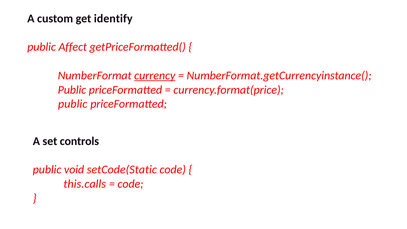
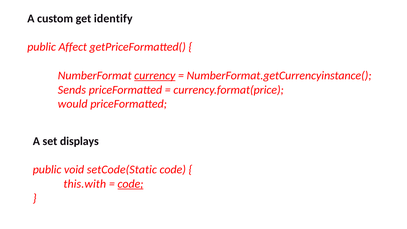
Public at (72, 90): Public -> Sends
public at (73, 104): public -> would
controls: controls -> displays
this.calls: this.calls -> this.with
code at (130, 184) underline: none -> present
